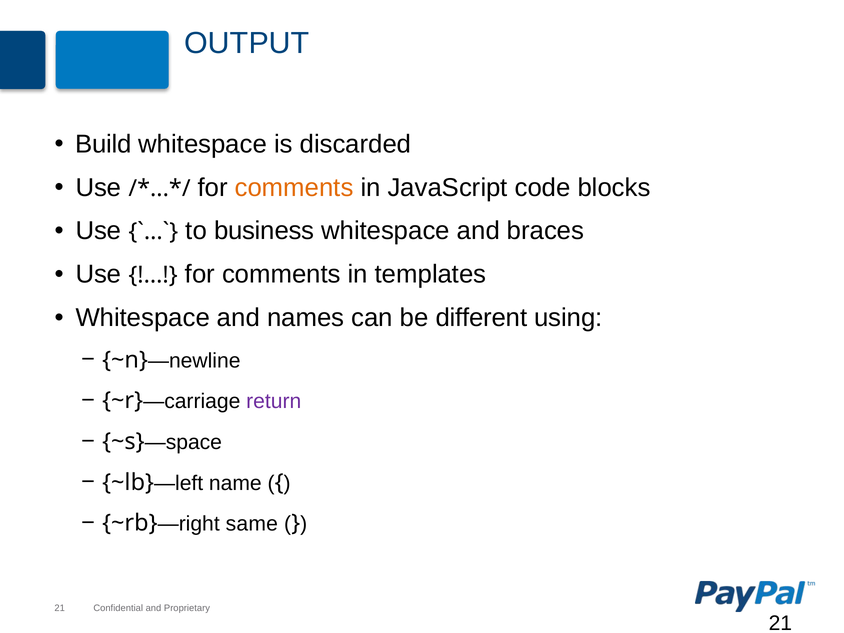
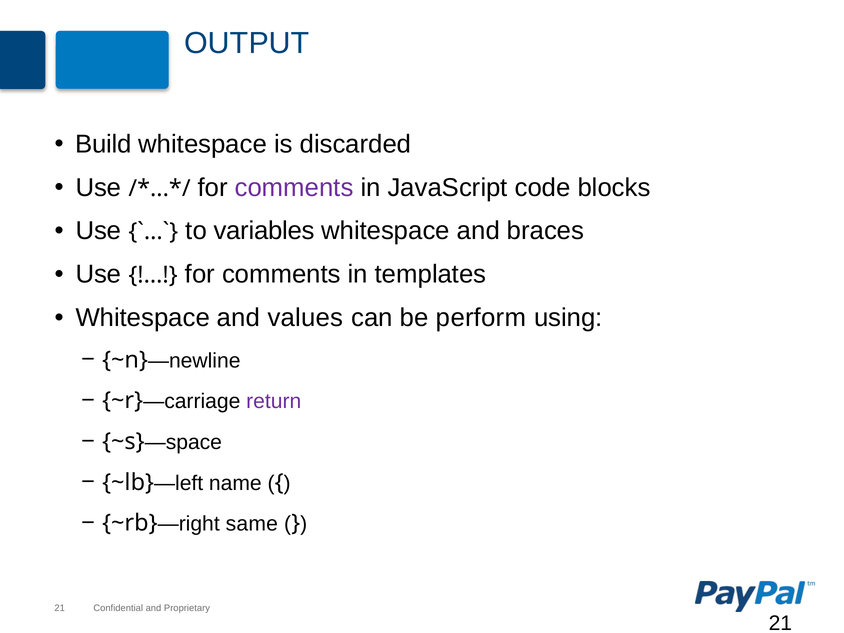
comments at (294, 188) colour: orange -> purple
business: business -> variables
names: names -> values
different: different -> perform
